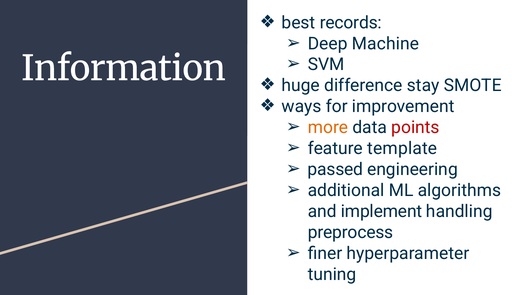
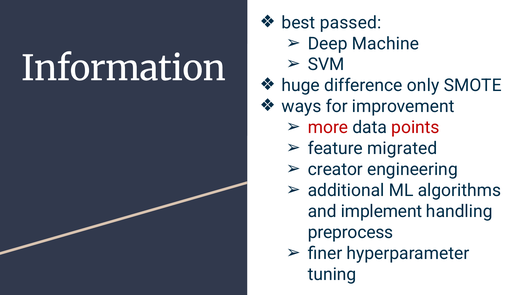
records: records -> passed
stay: stay -> only
more colour: orange -> red
template: template -> migrated
passed: passed -> creator
